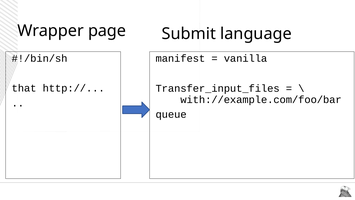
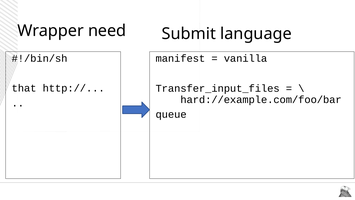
page: page -> need
with://example.com/foo/bar: with://example.com/foo/bar -> hard://example.com/foo/bar
